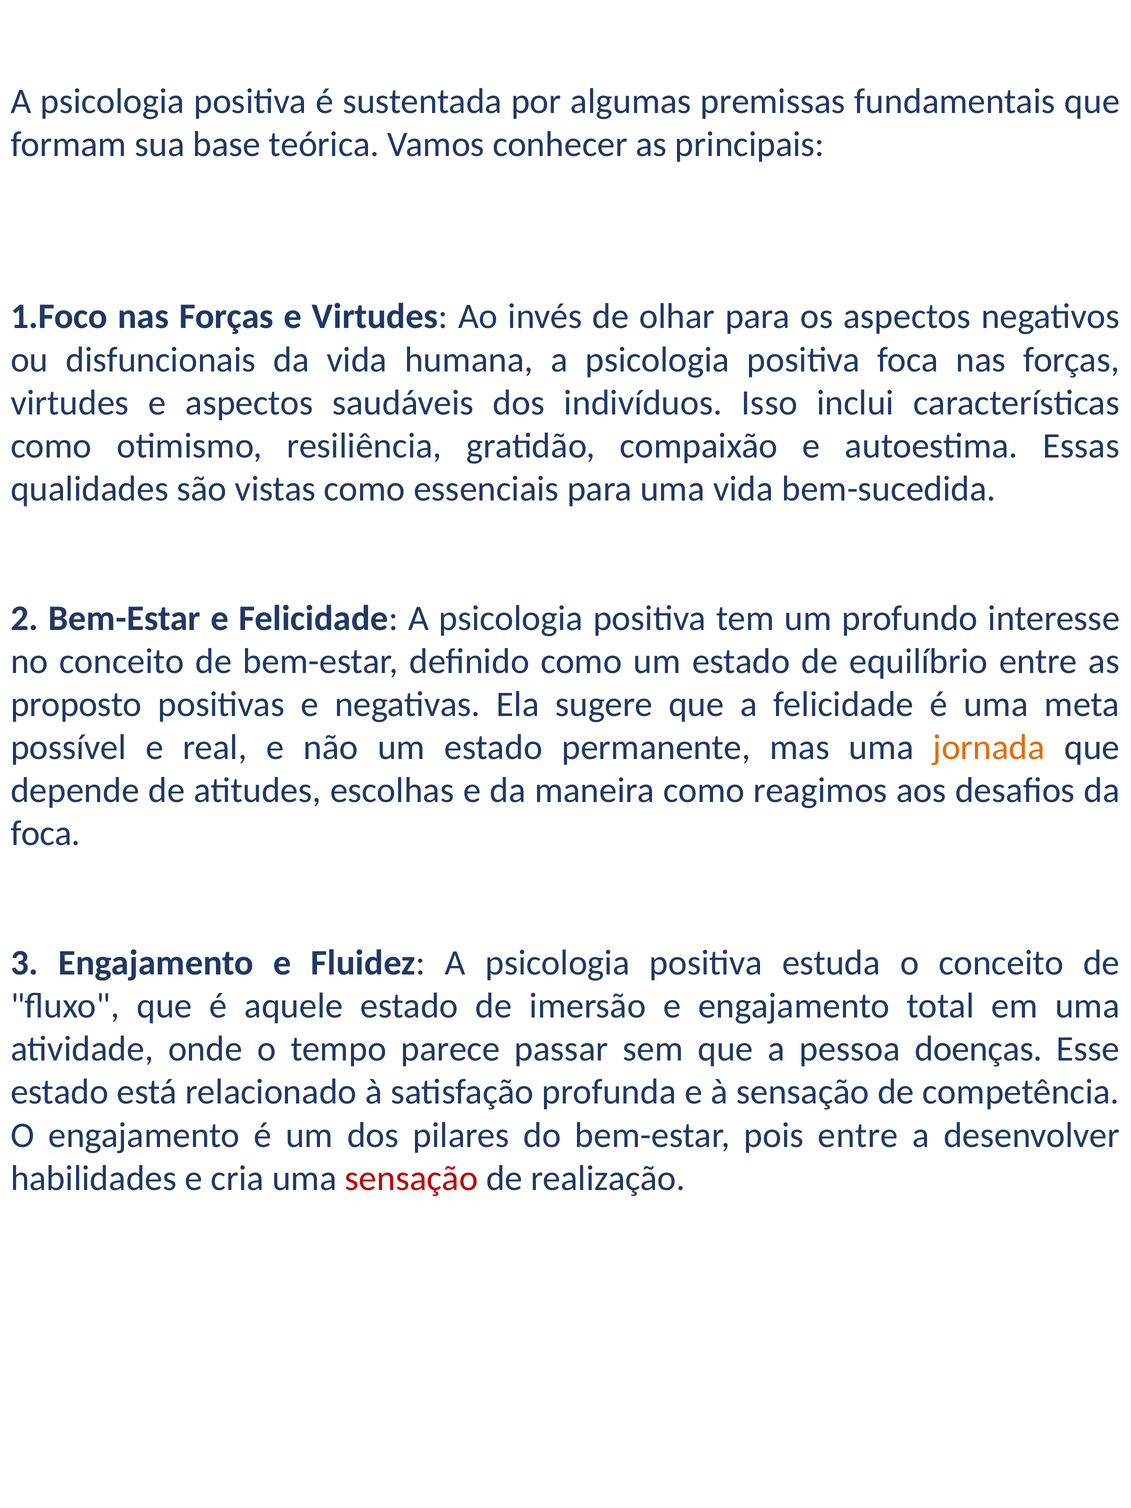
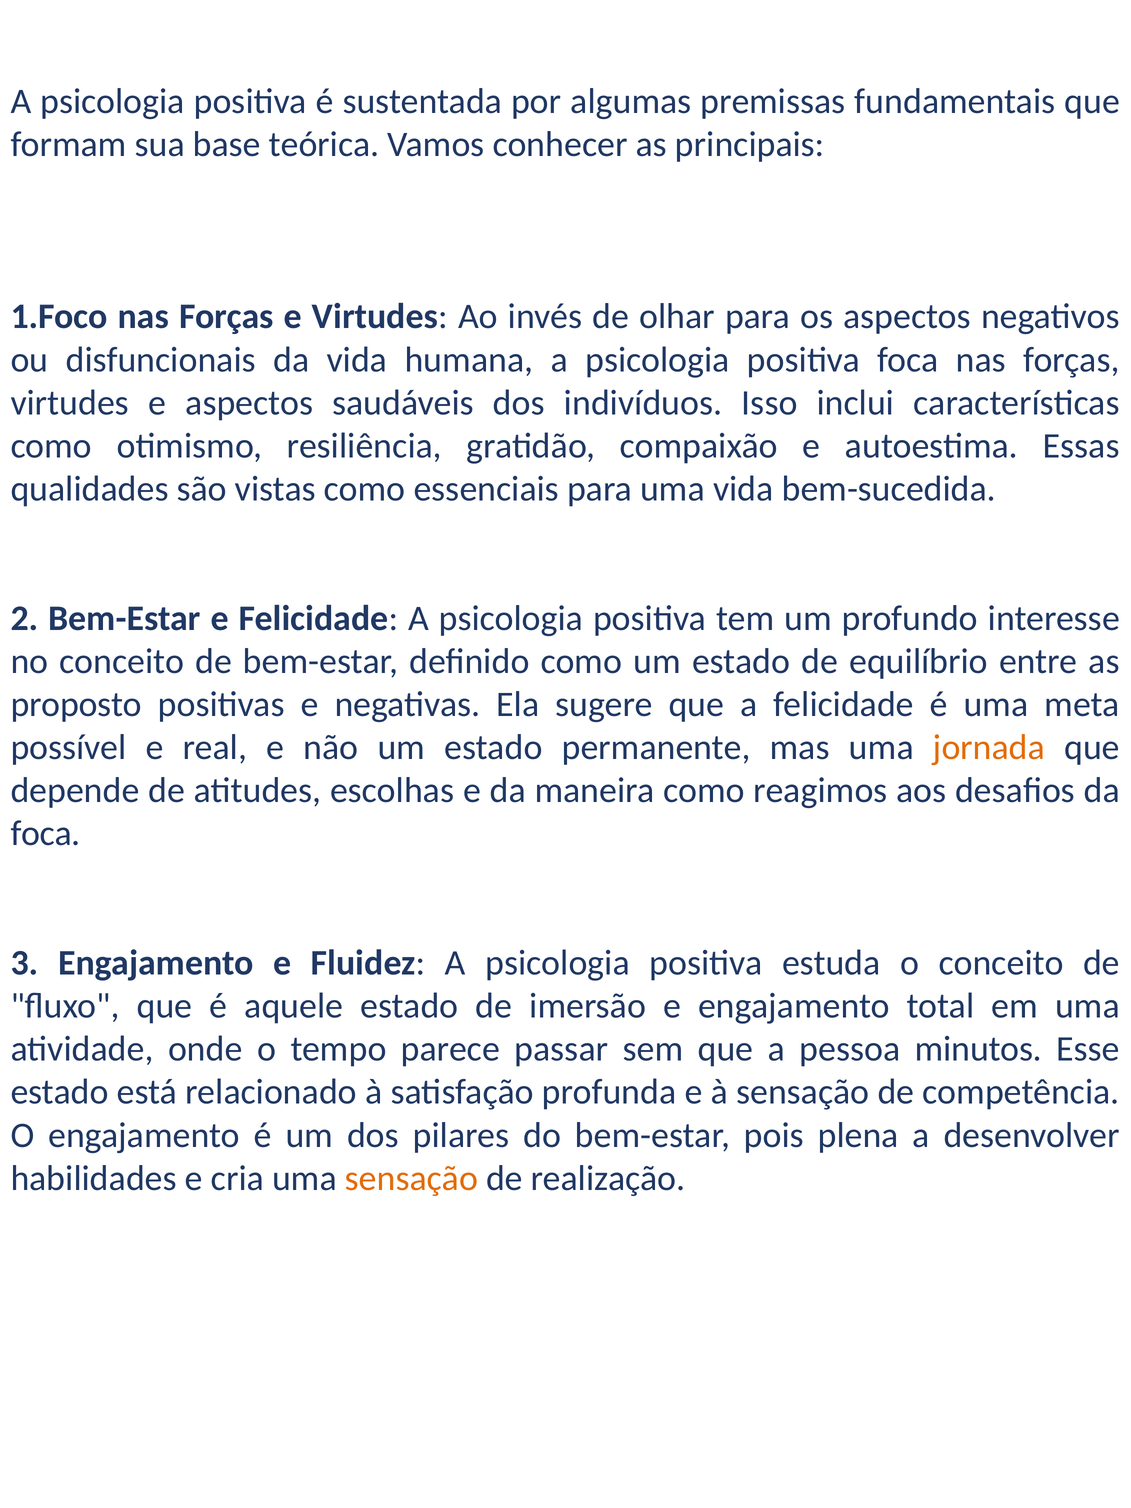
doenças: doenças -> minutos
pois entre: entre -> plena
sensação at (411, 1178) colour: red -> orange
